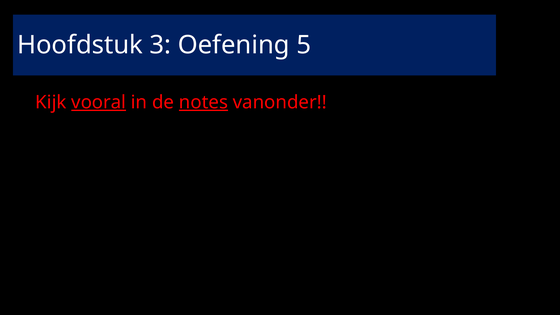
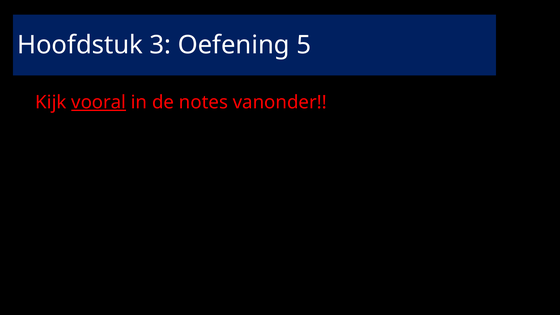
notes underline: present -> none
